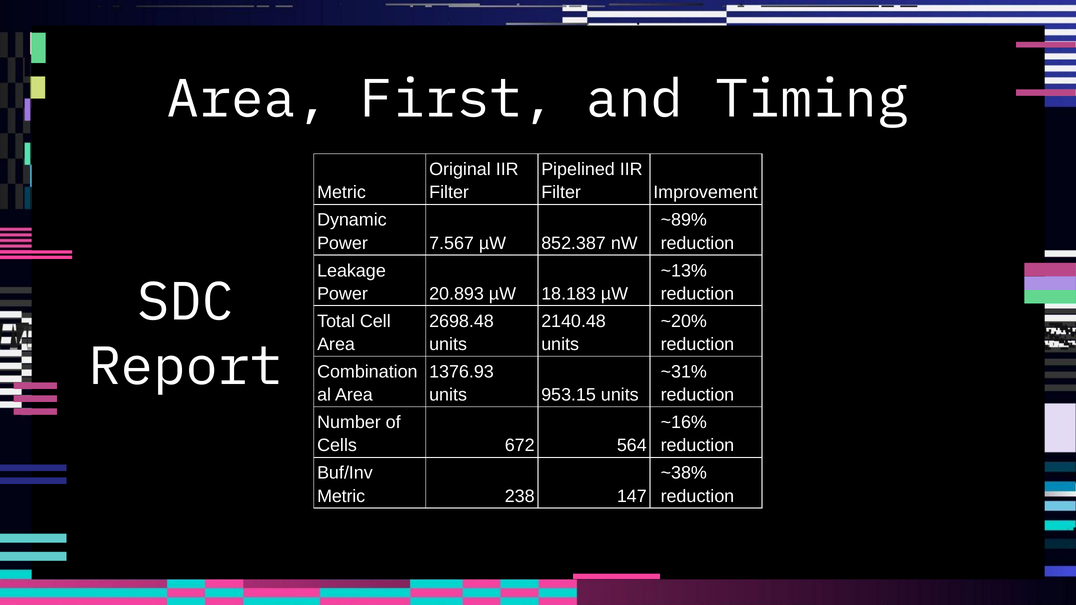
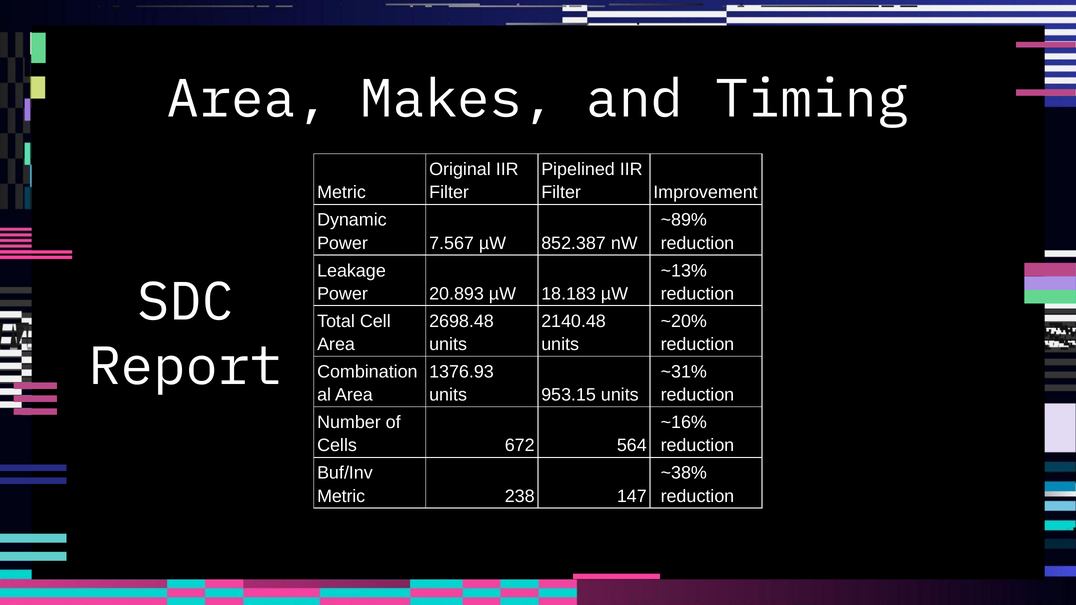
First: First -> Makes
